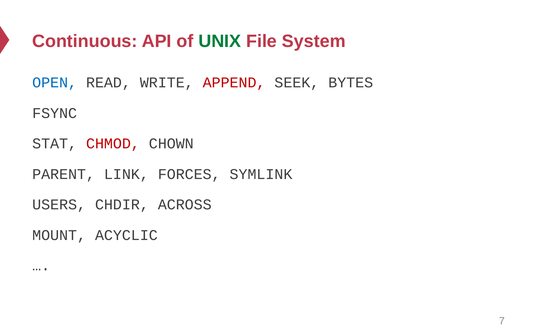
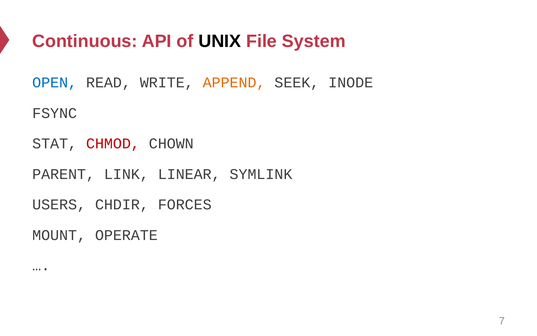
UNIX colour: green -> black
APPEND colour: red -> orange
BYTES: BYTES -> INODE
FORCES: FORCES -> LINEAR
ACROSS: ACROSS -> FORCES
ACYCLIC: ACYCLIC -> OPERATE
